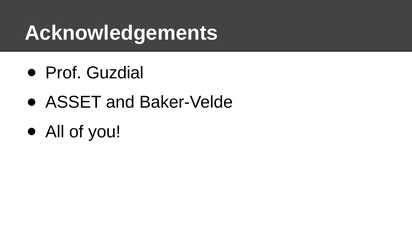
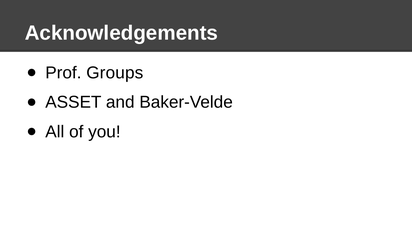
Guzdial: Guzdial -> Groups
